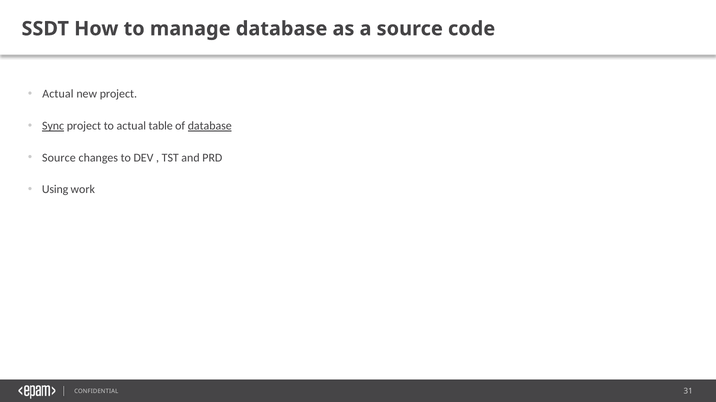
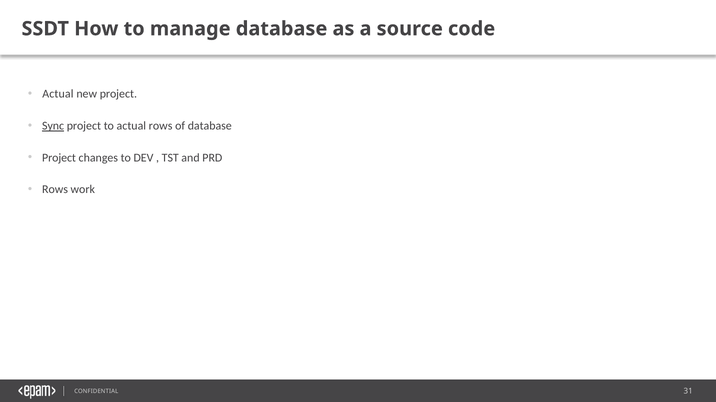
actual table: table -> rows
database at (210, 126) underline: present -> none
Source at (59, 158): Source -> Project
Using at (55, 190): Using -> Rows
